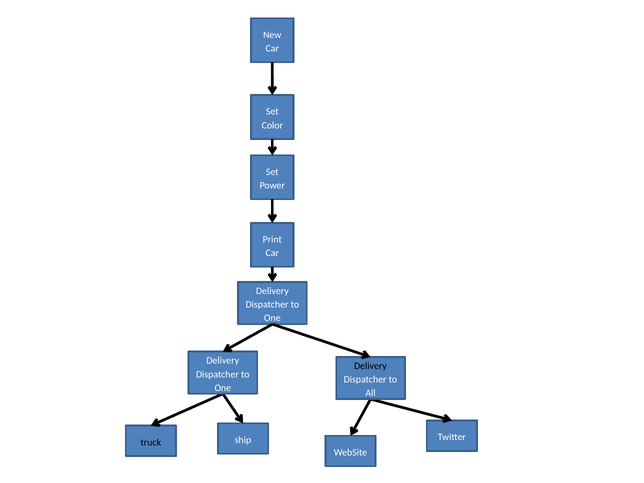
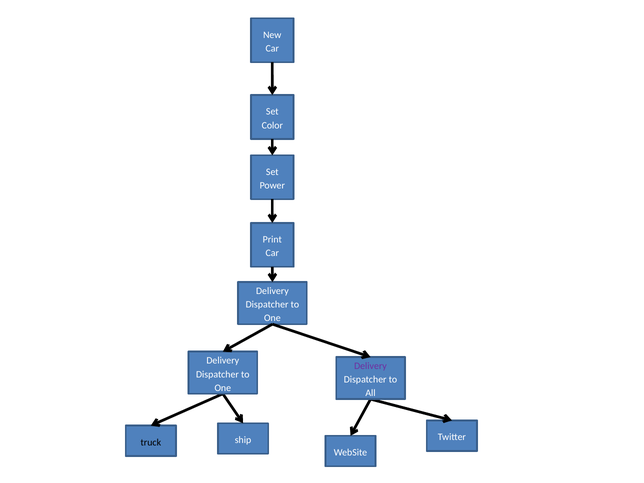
Delivery at (370, 366) colour: black -> purple
